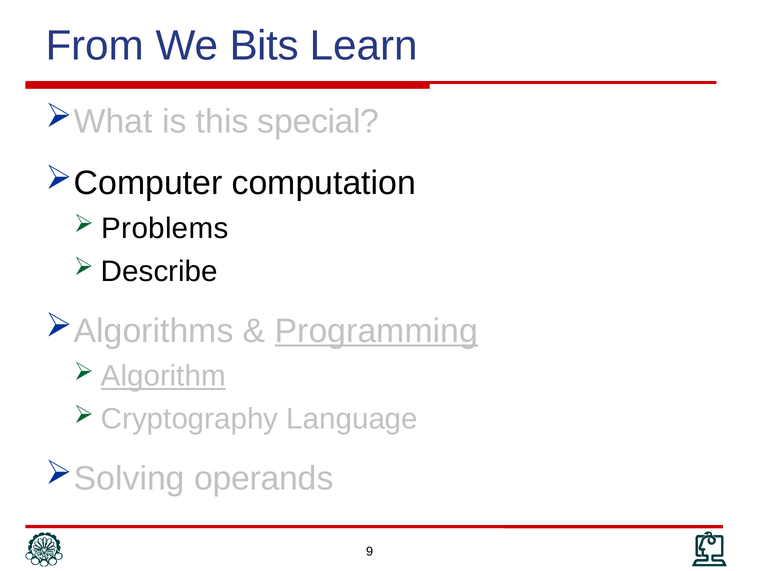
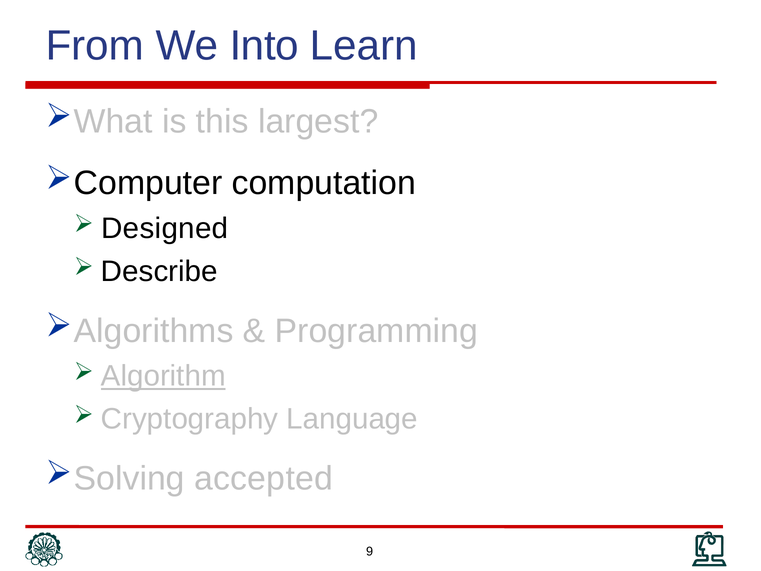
Bits: Bits -> Into
special: special -> largest
Problems: Problems -> Designed
Programming underline: present -> none
operands: operands -> accepted
